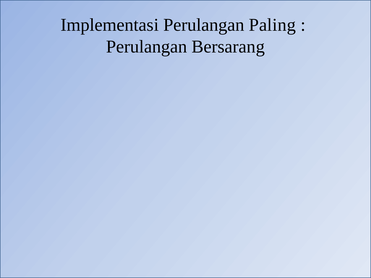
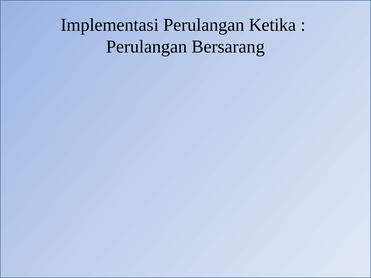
Paling: Paling -> Ketika
